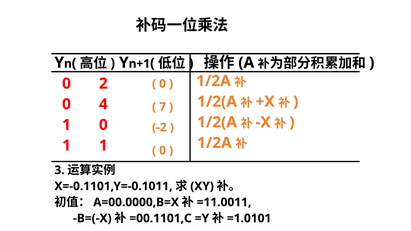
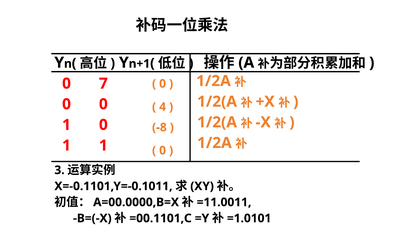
2: 2 -> 7
0 4: 4 -> 0
7: 7 -> 4
-2: -2 -> -8
